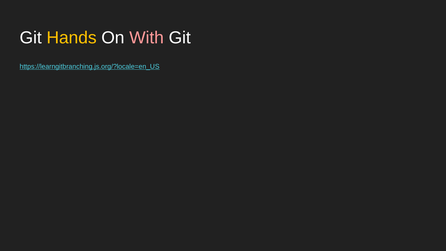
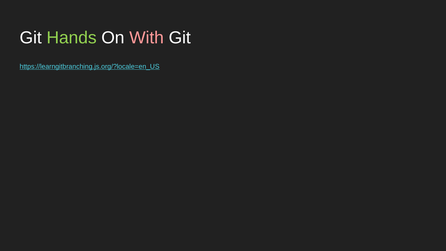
Hands colour: yellow -> light green
